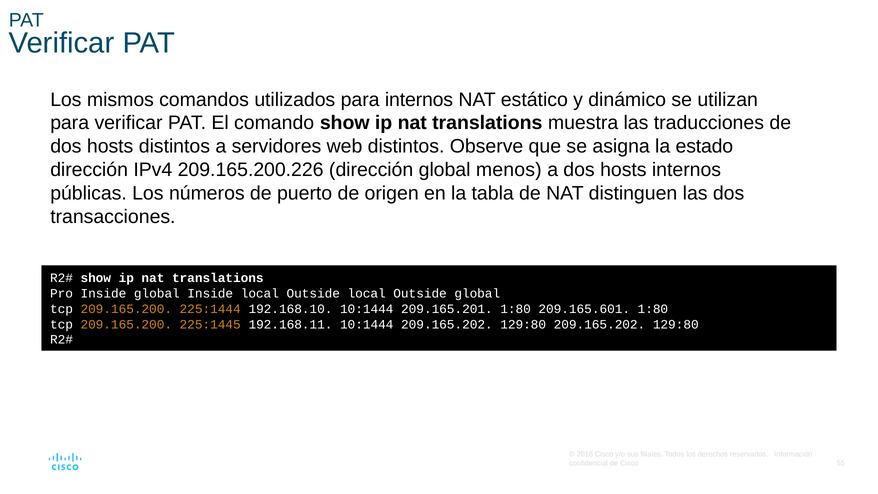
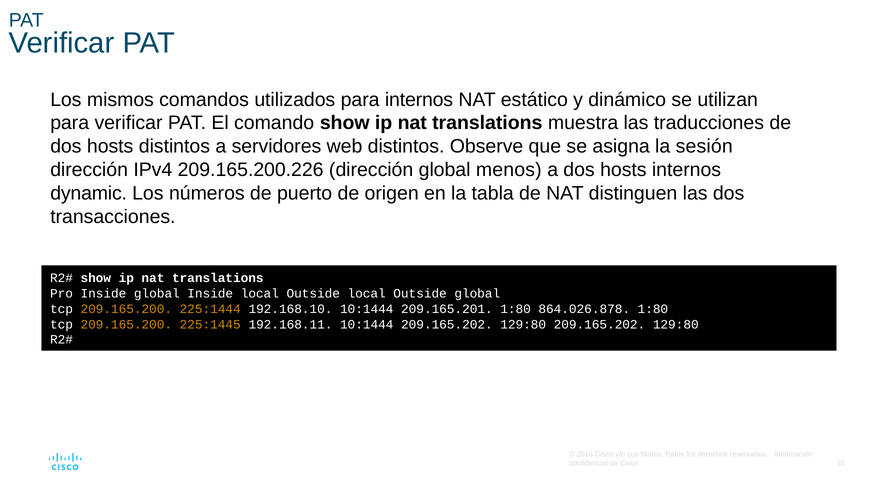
estado: estado -> sesión
públicas: públicas -> dynamic
209.165.601: 209.165.601 -> 864.026.878
